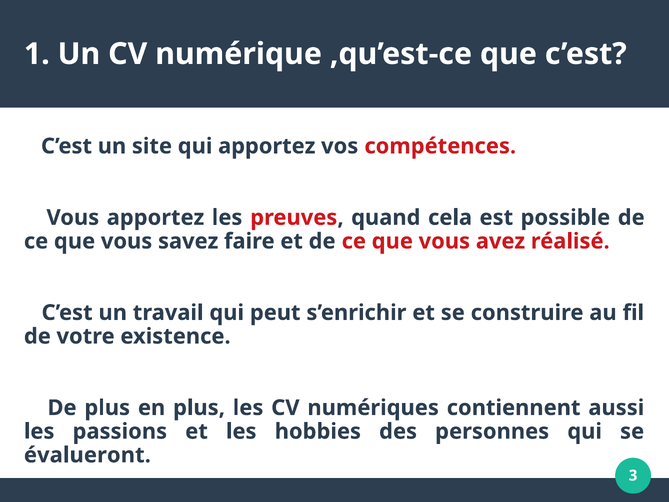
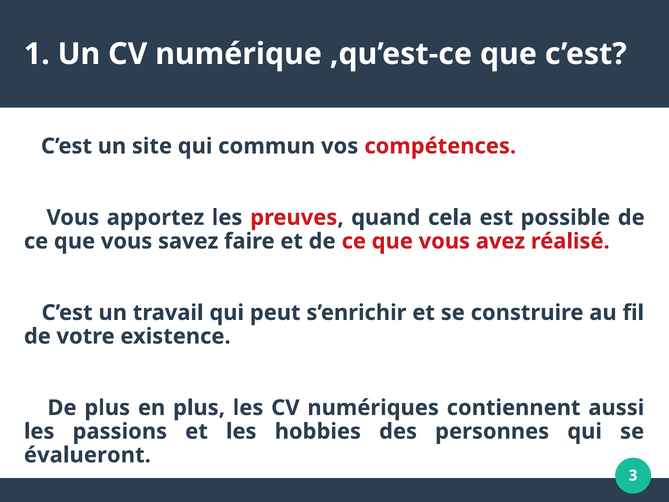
qui apportez: apportez -> commun
